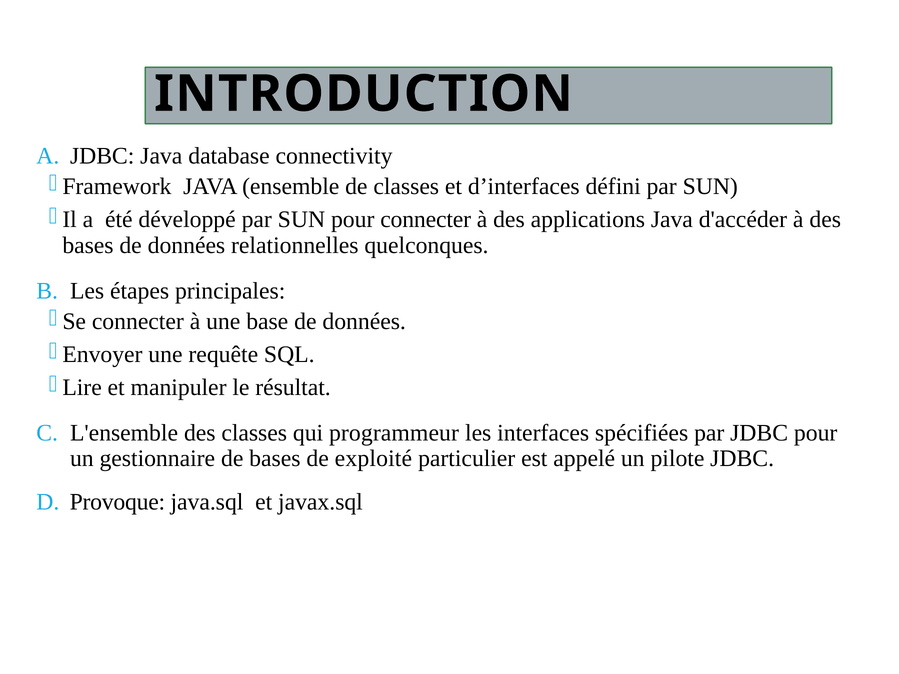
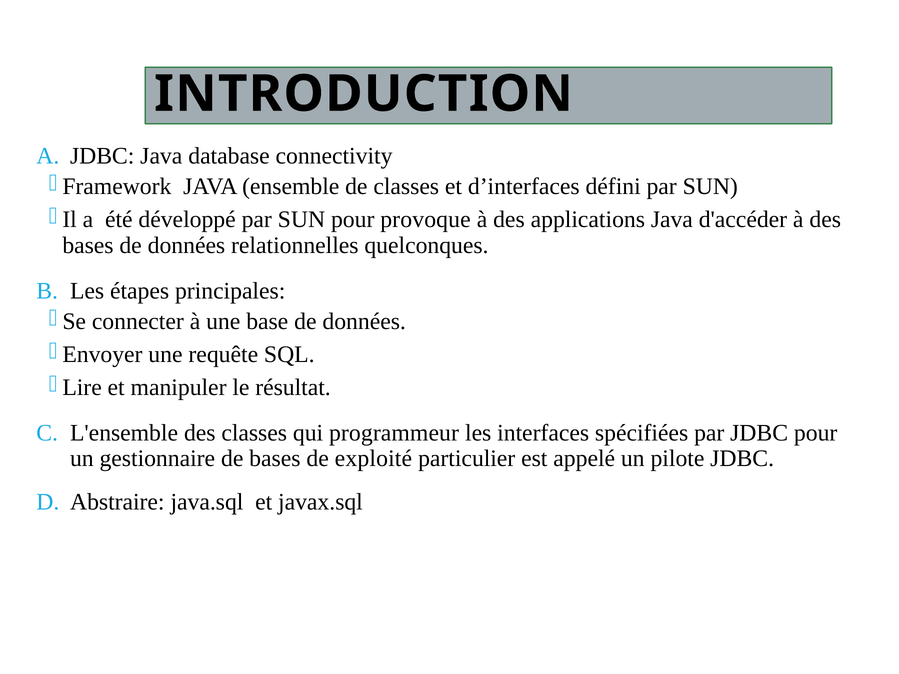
pour connecter: connecter -> provoque
Provoque: Provoque -> Abstraire
